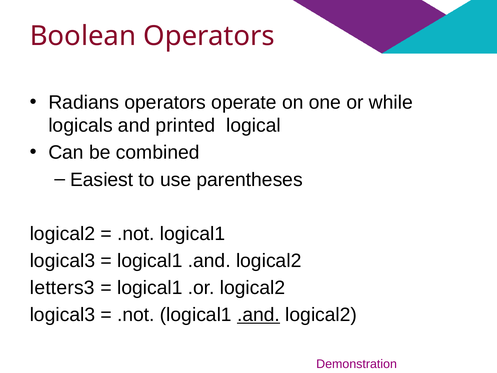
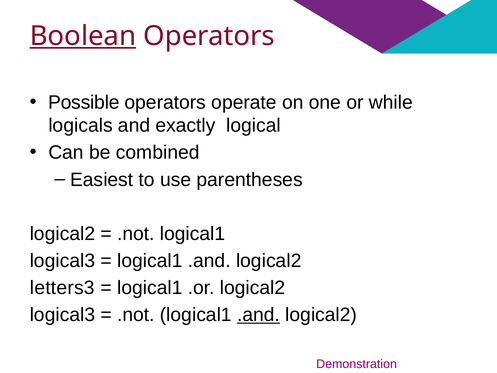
Boolean underline: none -> present
Radians: Radians -> Possible
printed: printed -> exactly
